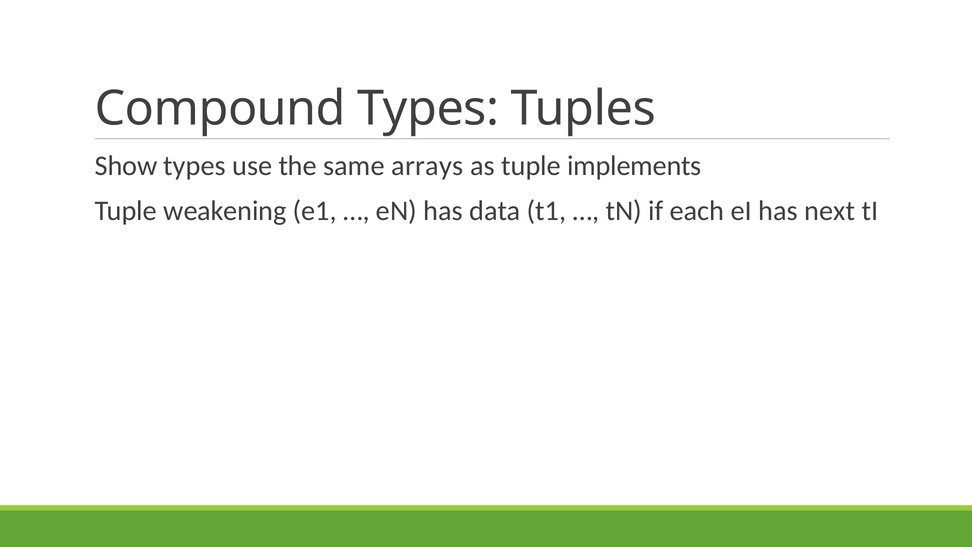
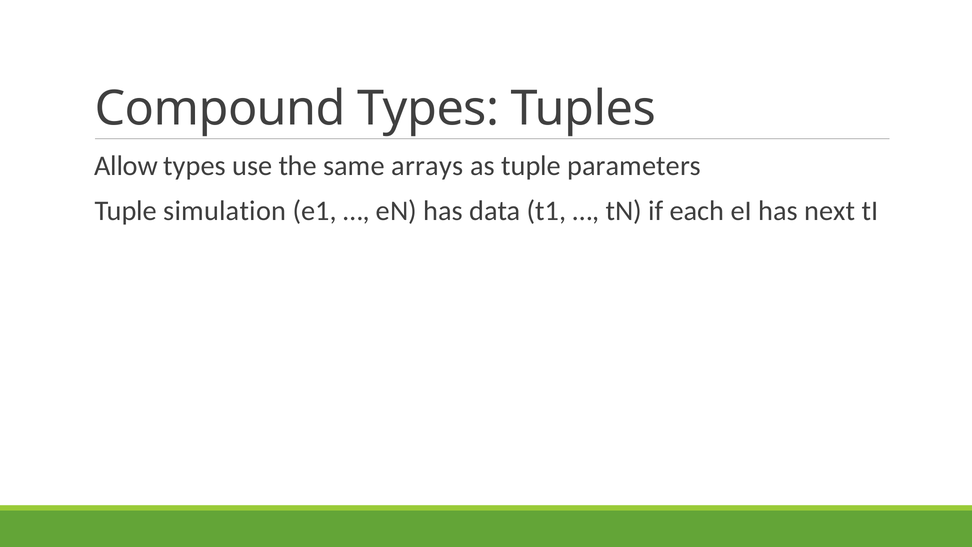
Show: Show -> Allow
implements: implements -> parameters
weakening: weakening -> simulation
